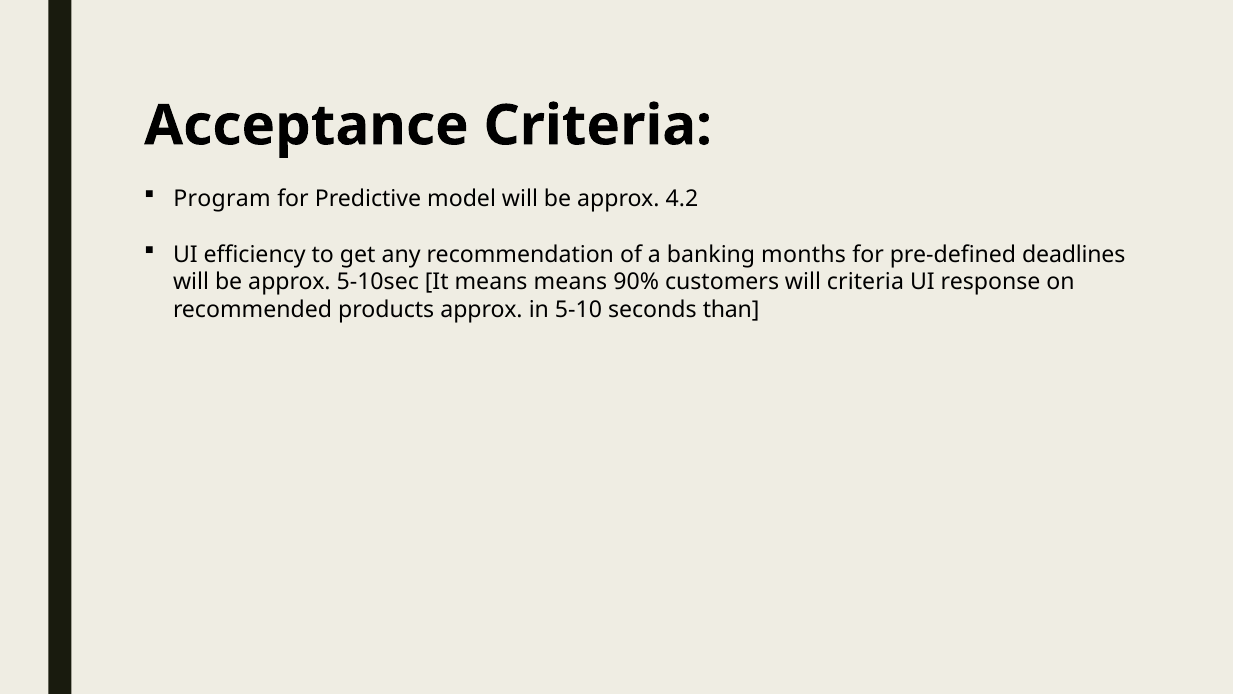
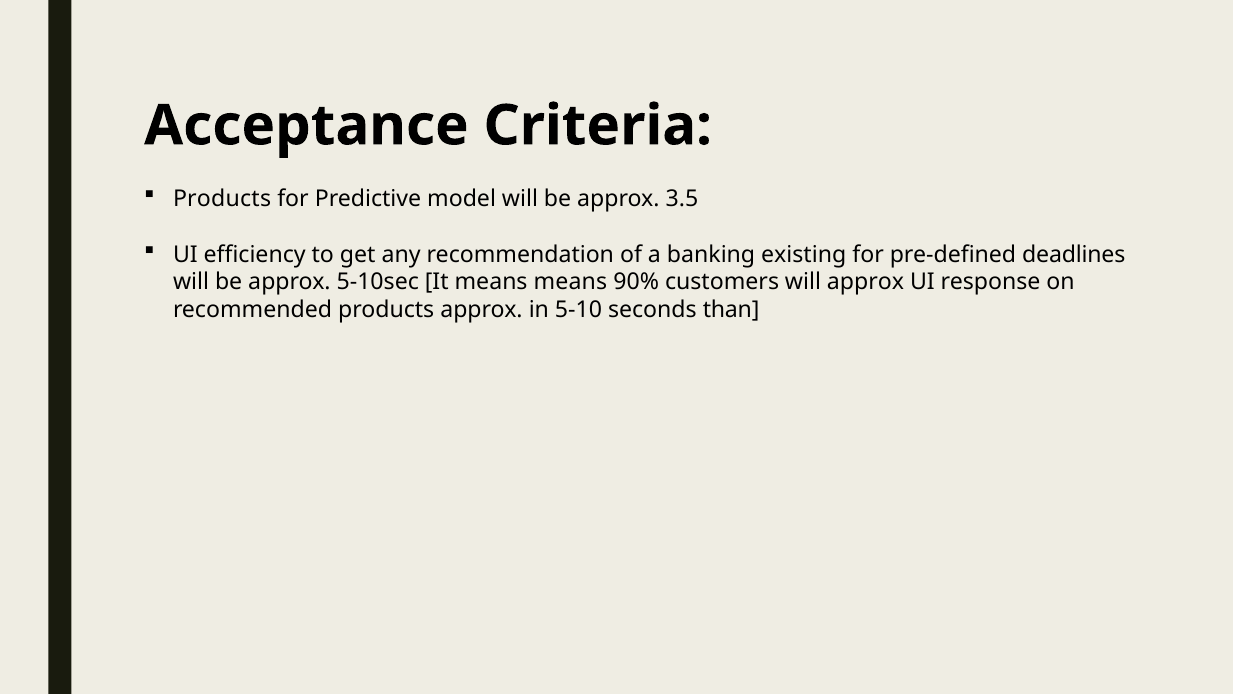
Program at (222, 199): Program -> Products
4.2: 4.2 -> 3.5
months: months -> existing
will criteria: criteria -> approx
